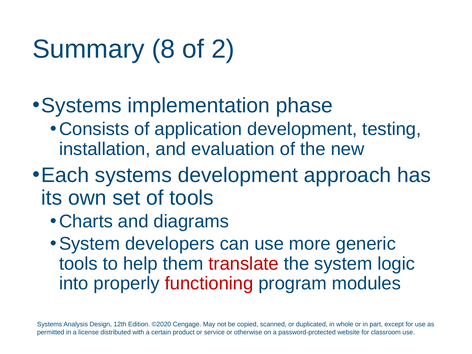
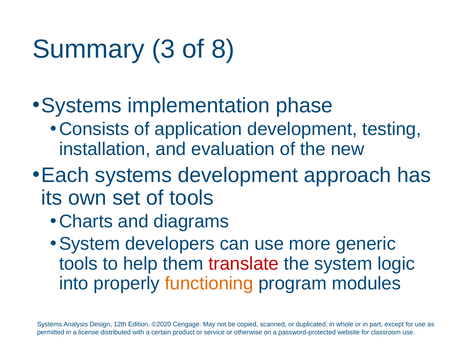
8: 8 -> 3
2: 2 -> 8
functioning colour: red -> orange
